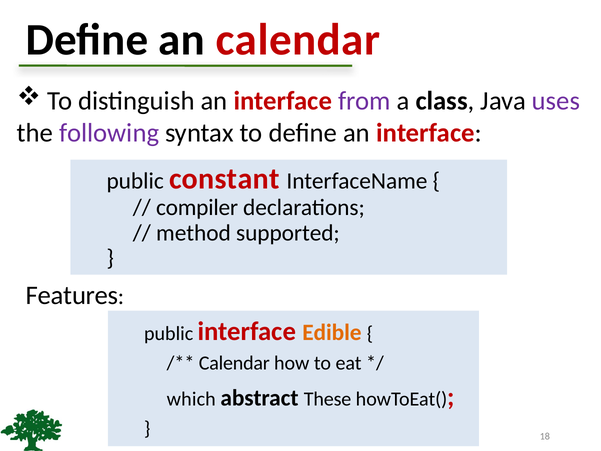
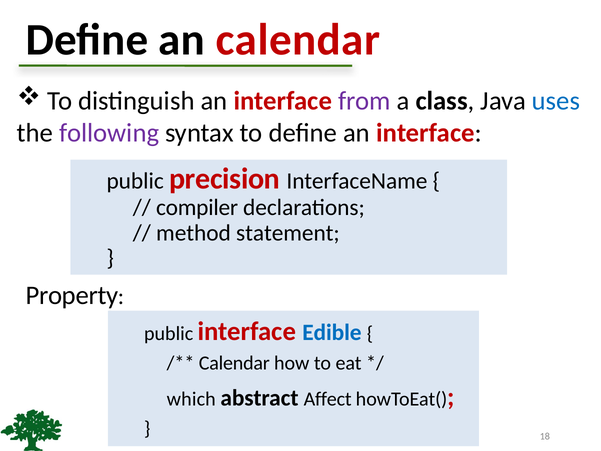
uses colour: purple -> blue
constant: constant -> precision
supported: supported -> statement
Features: Features -> Property
Edible colour: orange -> blue
These: These -> Affect
